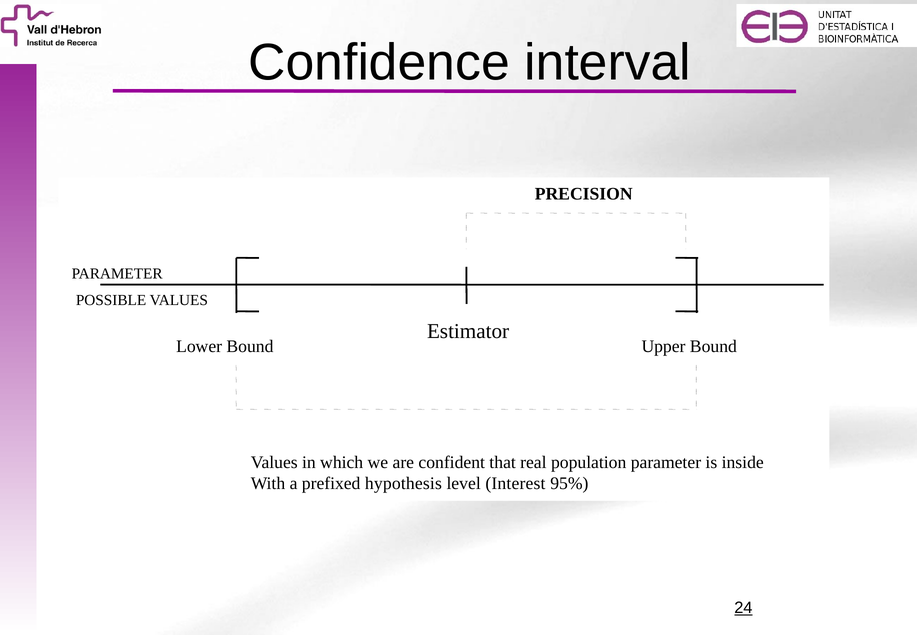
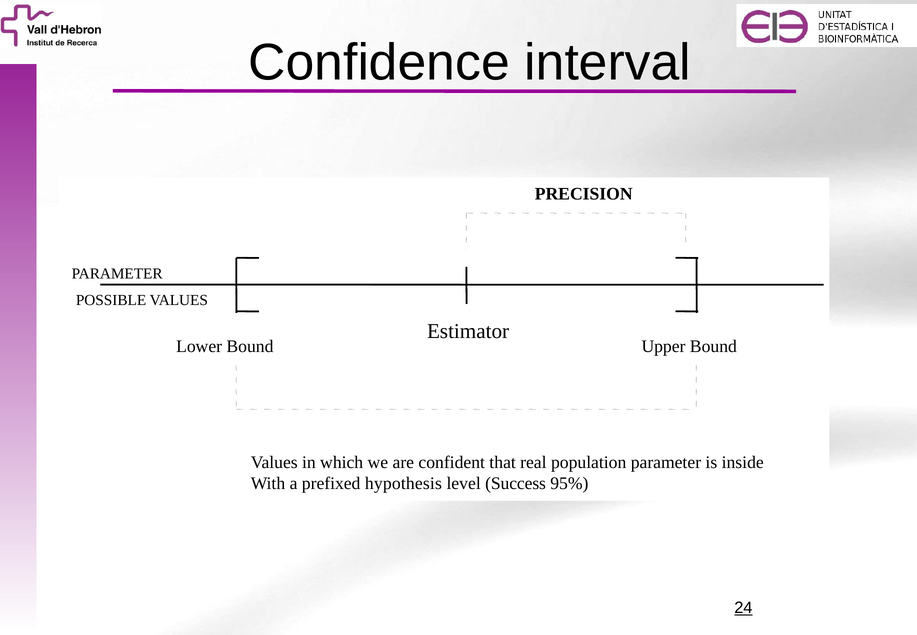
Interest: Interest -> Success
